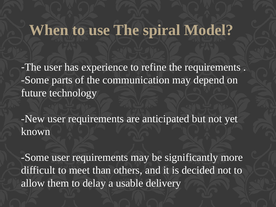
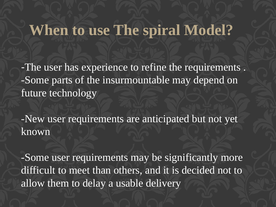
communication: communication -> insurmountable
